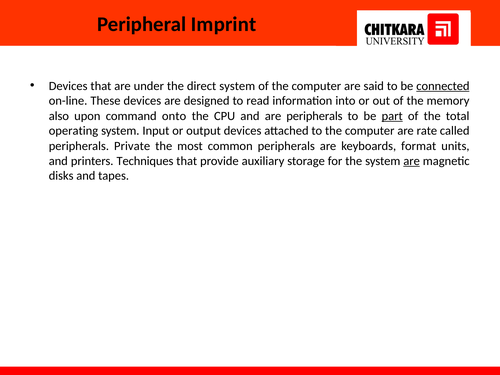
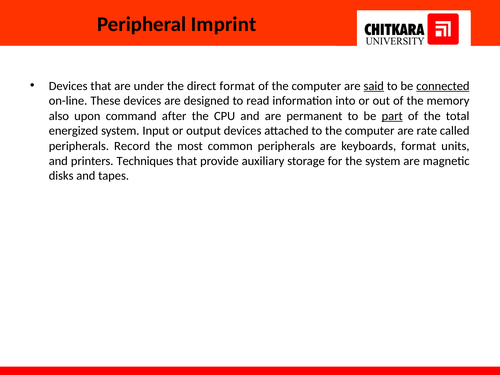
direct system: system -> format
said underline: none -> present
onto: onto -> after
are peripherals: peripherals -> permanent
operating: operating -> energized
Private: Private -> Record
are at (412, 161) underline: present -> none
